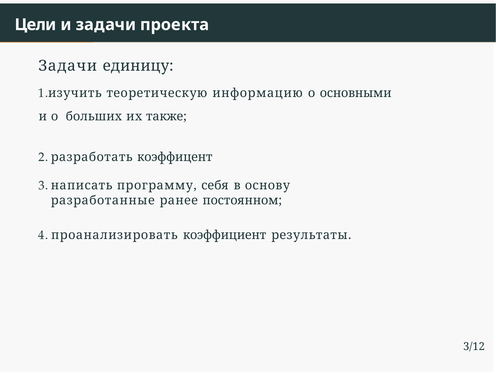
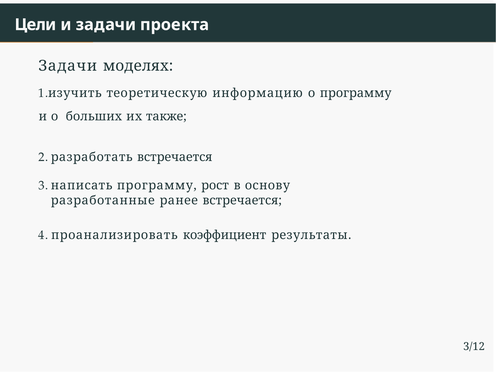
единицу: единицу -> моделях
о основными: основными -> программу
коэффицент at (175, 157): коэффицент -> встречается
себя: себя -> рост
ранее постоянном: постоянном -> встречается
